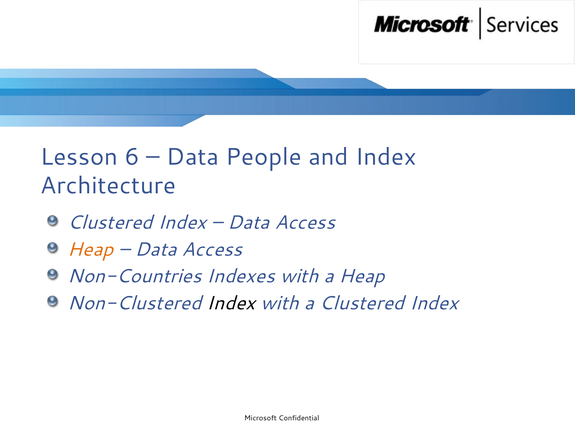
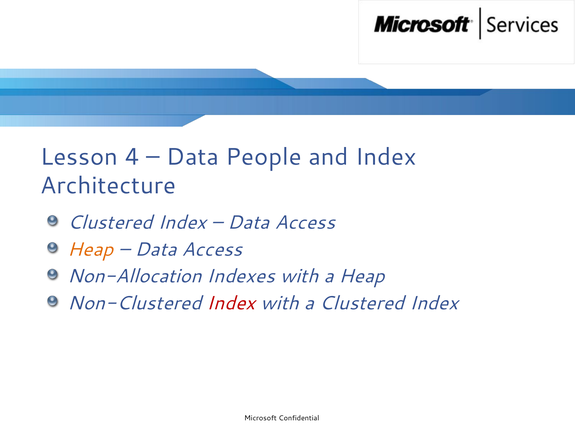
6: 6 -> 4
Non-Countries: Non-Countries -> Non-Allocation
Index at (231, 303) colour: black -> red
